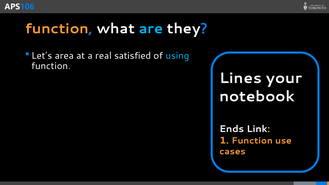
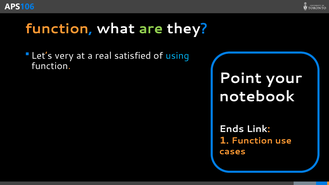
are colour: light blue -> light green
area: area -> very
Lines: Lines -> Point
